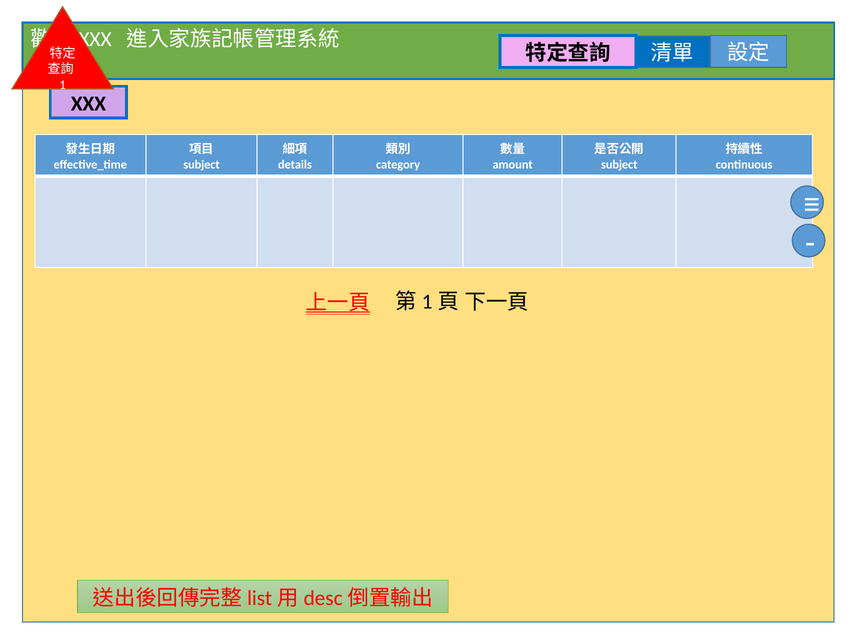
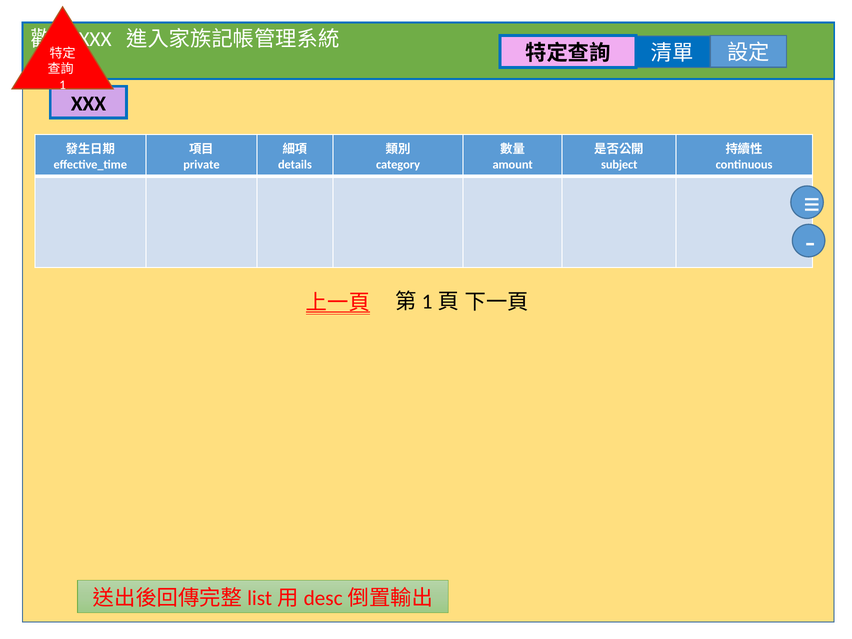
subject at (202, 165): subject -> private
